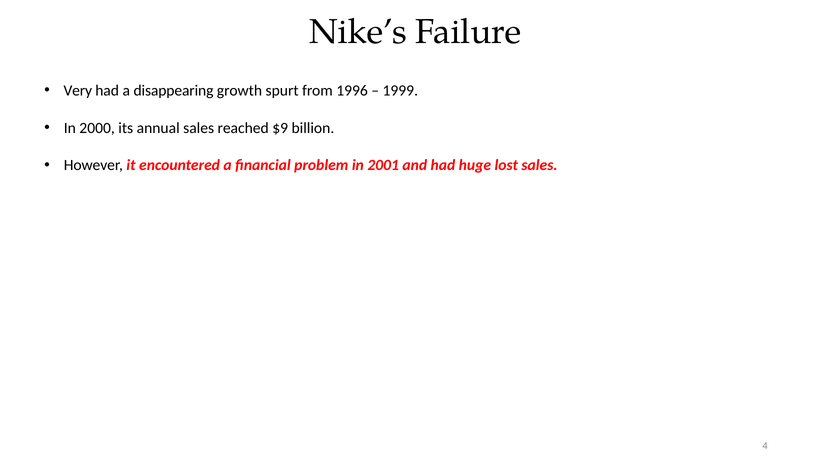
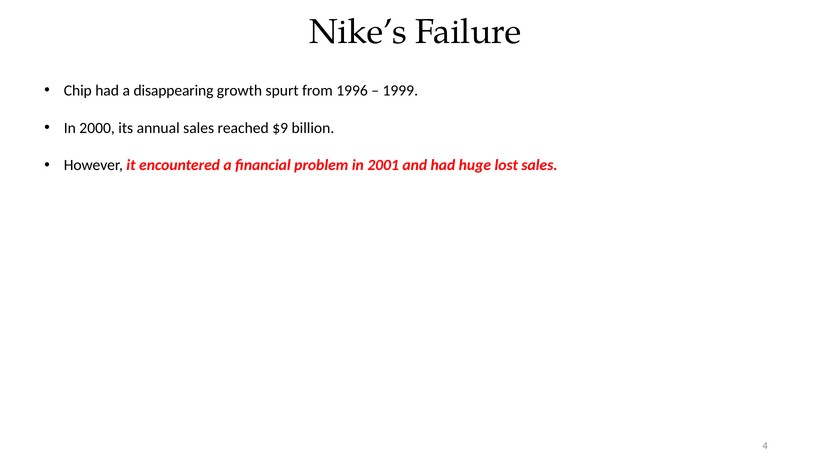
Very: Very -> Chip
